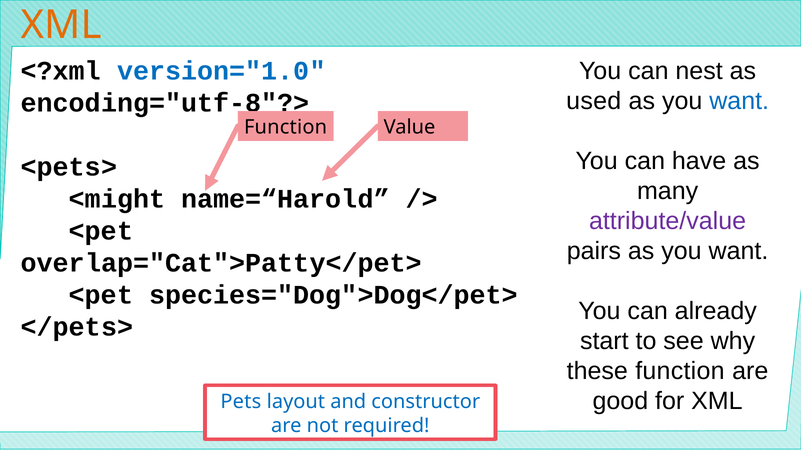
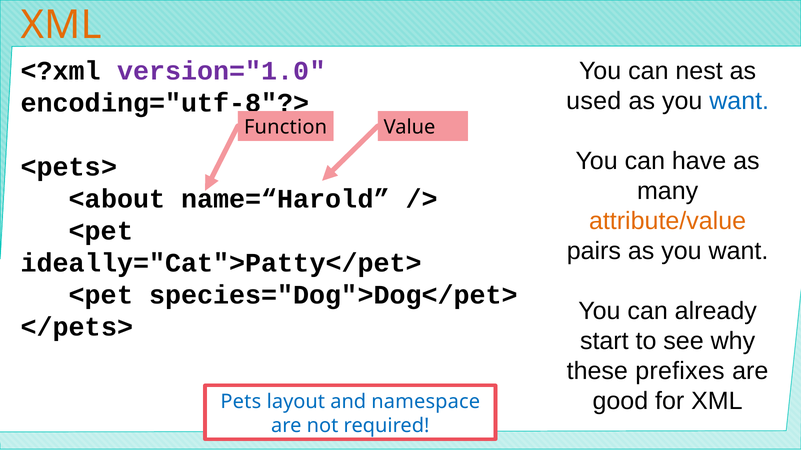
version="1.0 colour: blue -> purple
<might: <might -> <about
attribute/value colour: purple -> orange
overlap="Cat">Patty</pet>: overlap="Cat">Patty</pet> -> ideally="Cat">Patty</pet>
these function: function -> prefixes
constructor: constructor -> namespace
